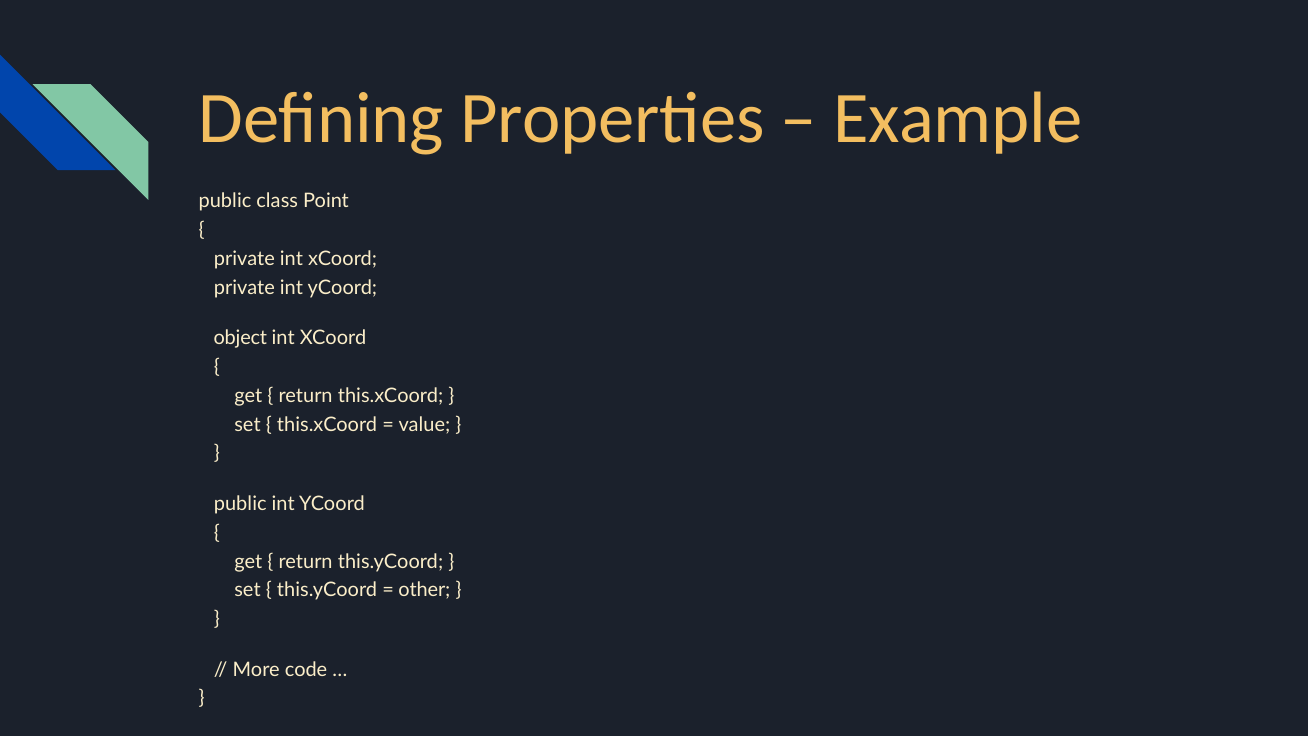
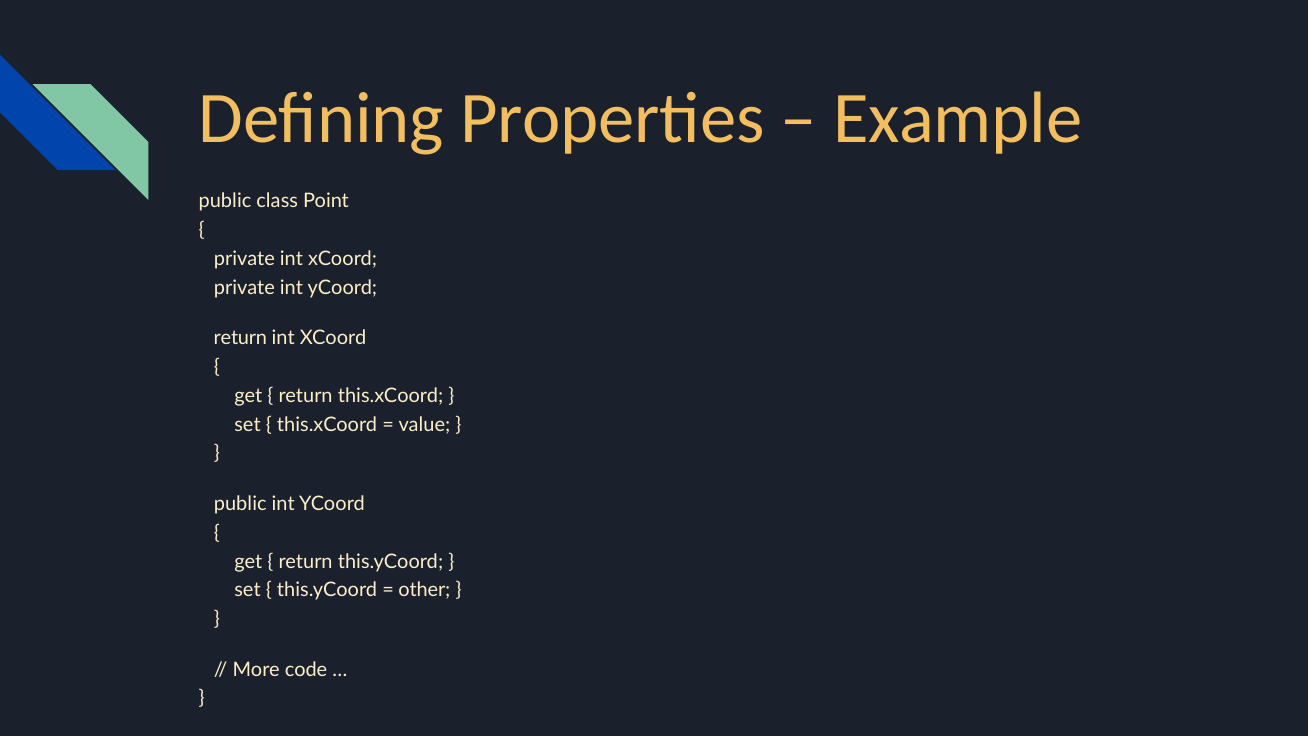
object at (240, 338): object -> return
